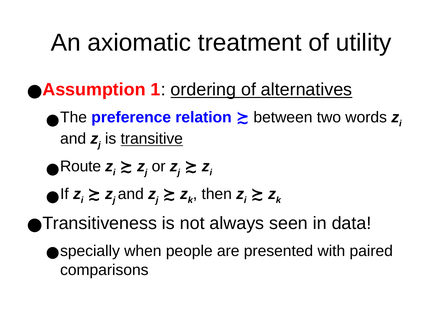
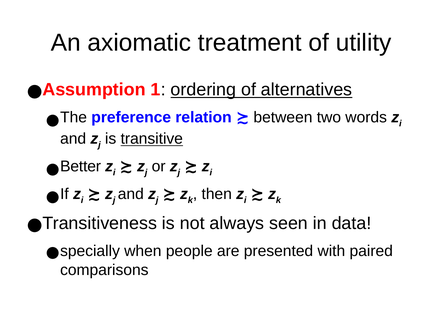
Route: Route -> Better
